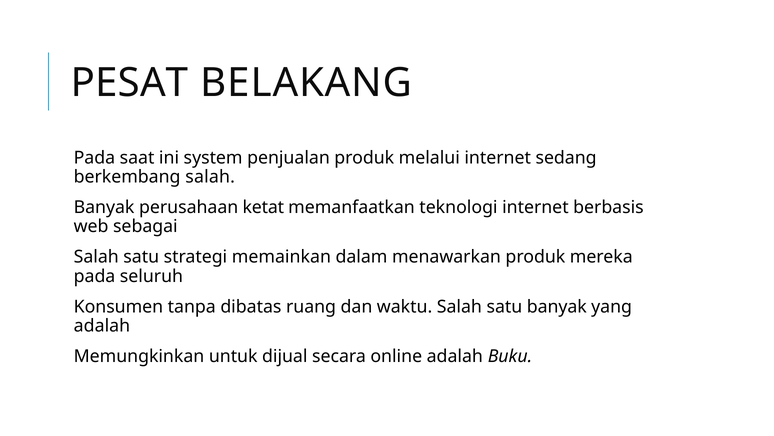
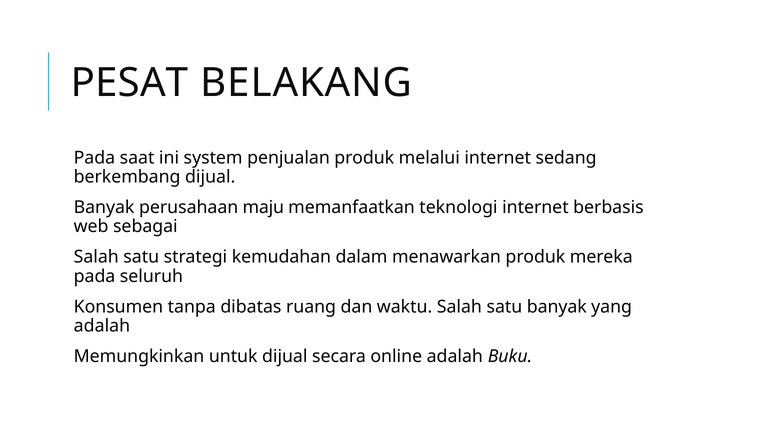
berkembang salah: salah -> dijual
ketat: ketat -> maju
memainkan: memainkan -> kemudahan
